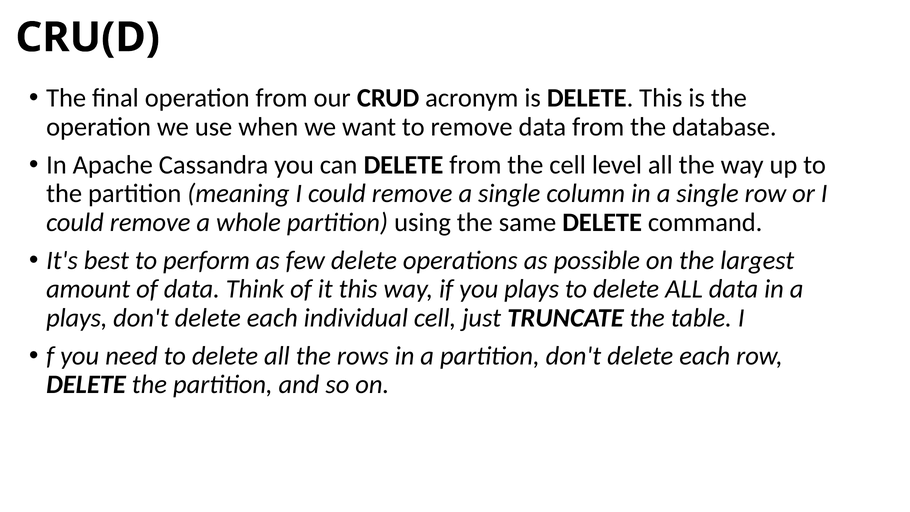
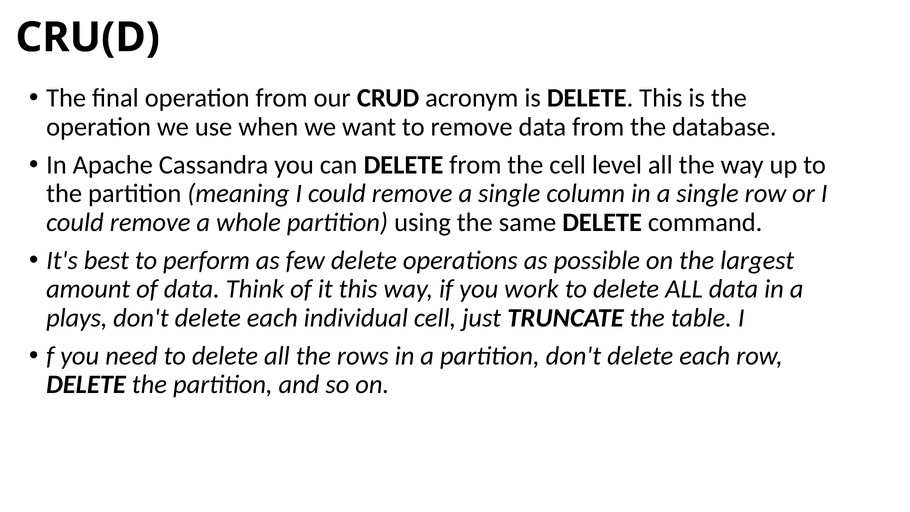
you plays: plays -> work
